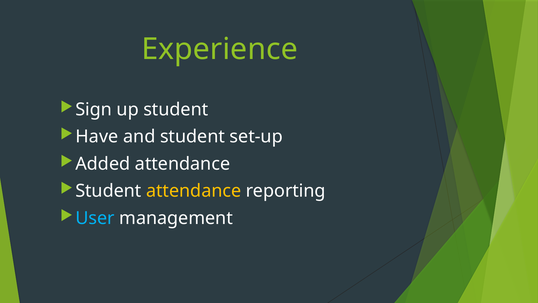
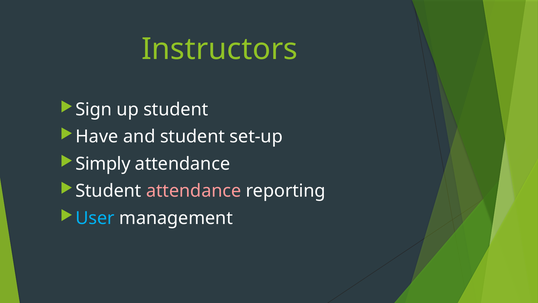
Experience: Experience -> Instructors
Added: Added -> Simply
attendance at (194, 191) colour: yellow -> pink
